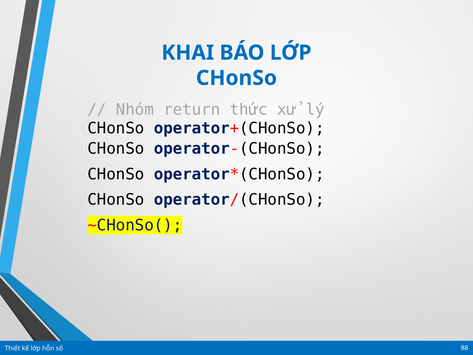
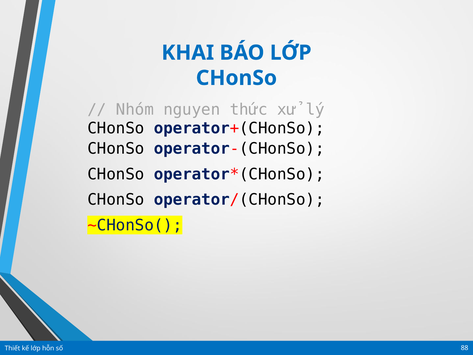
return: return -> nguyen
